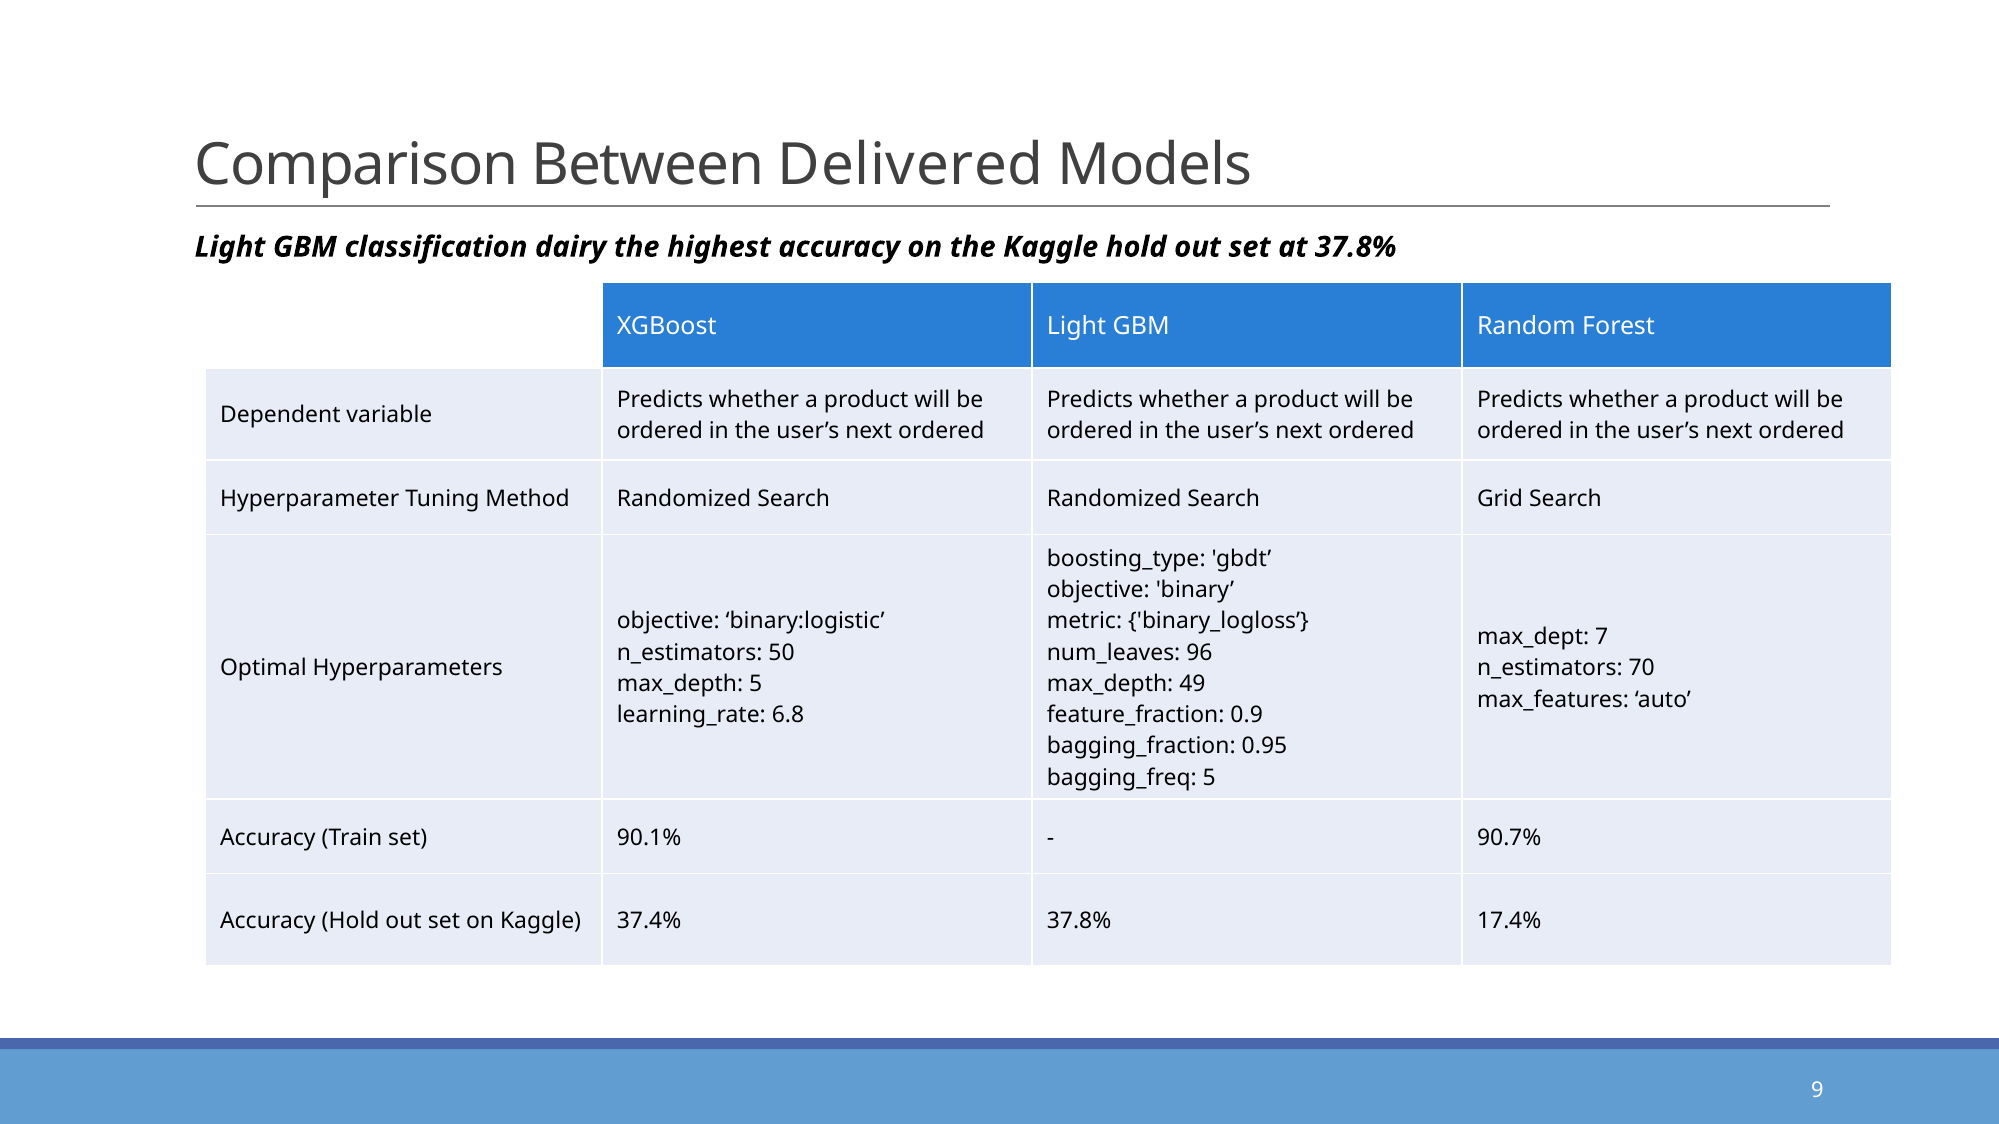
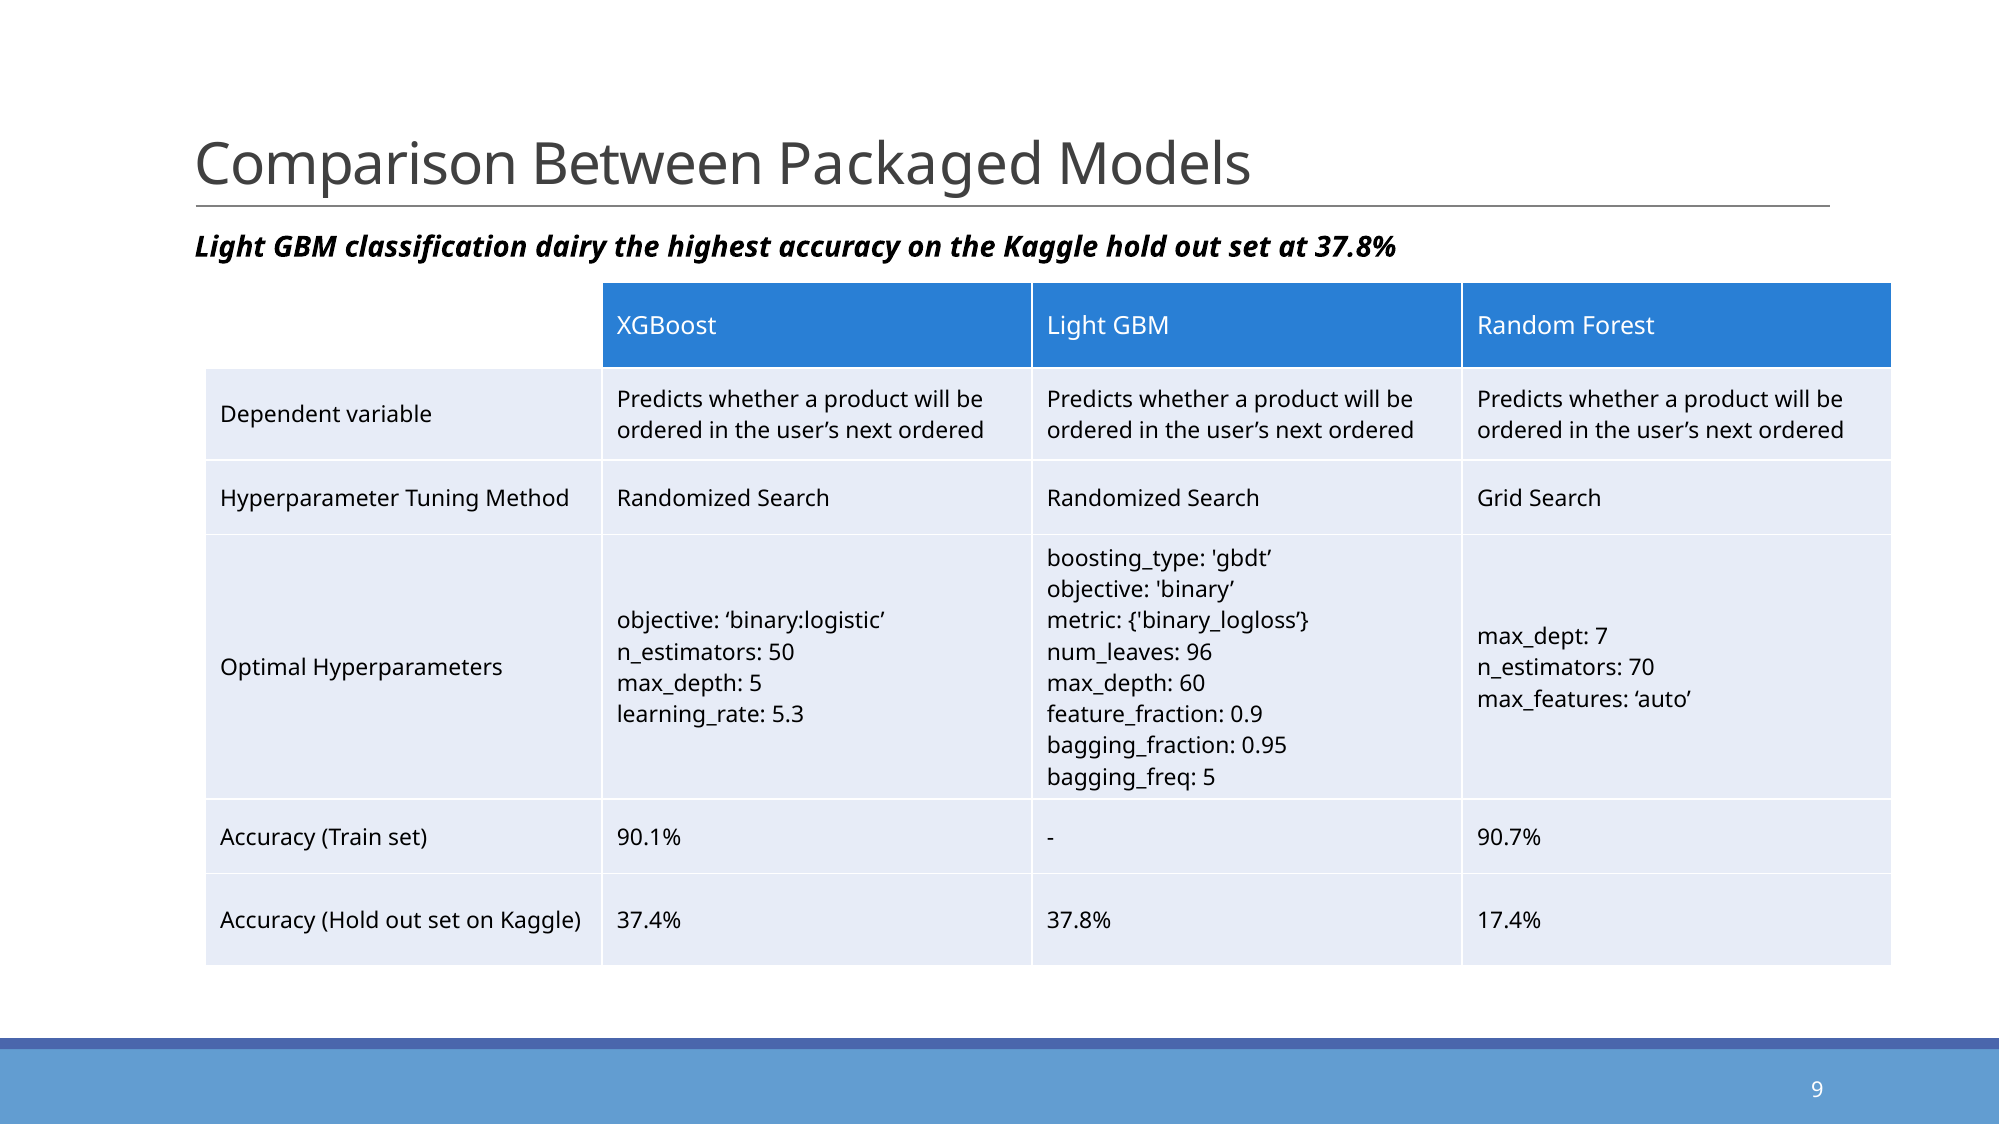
Delivered: Delivered -> Packaged
49: 49 -> 60
6.8: 6.8 -> 5.3
